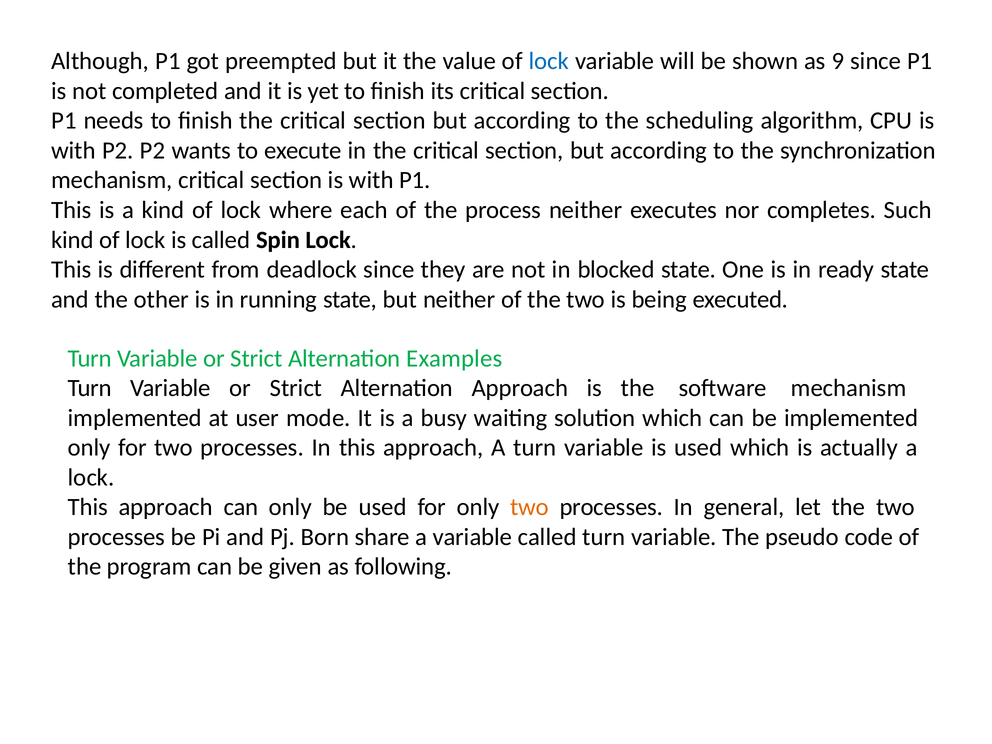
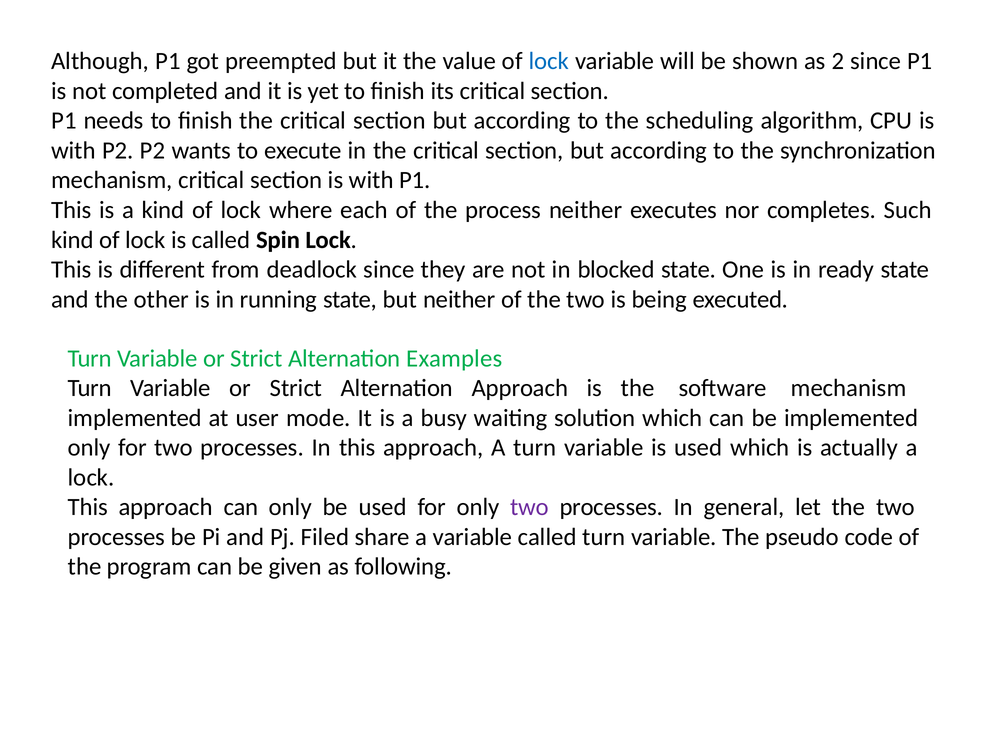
9: 9 -> 2
two at (530, 507) colour: orange -> purple
Born: Born -> Filed
